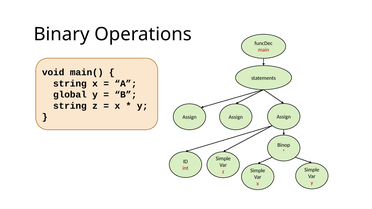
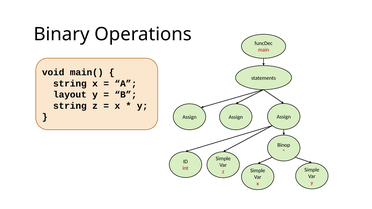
global: global -> layout
